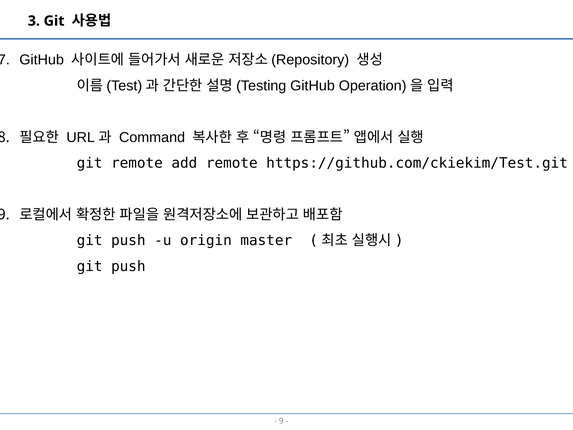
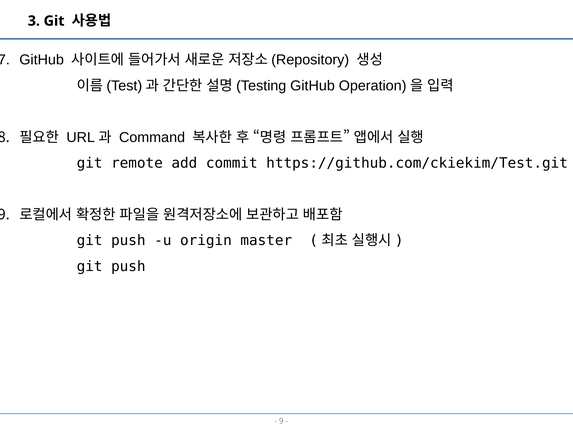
add remote: remote -> commit
